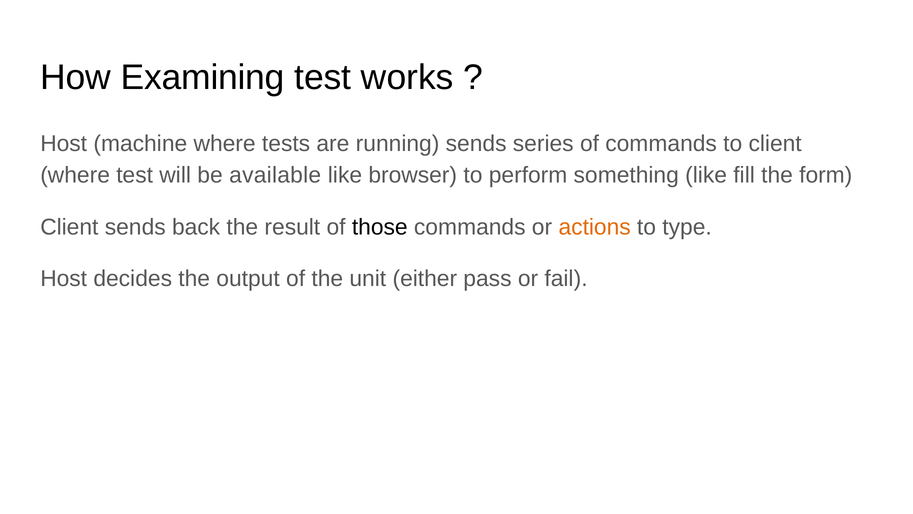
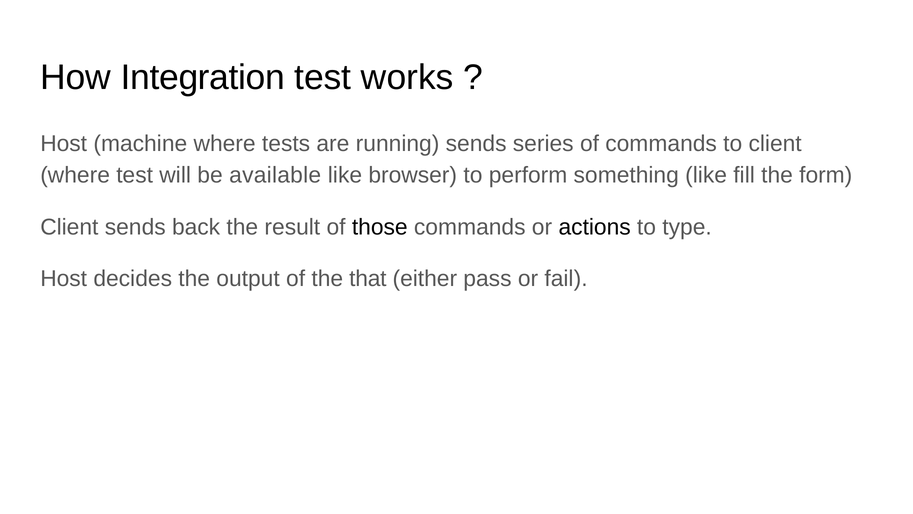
Examining: Examining -> Integration
actions colour: orange -> black
unit: unit -> that
